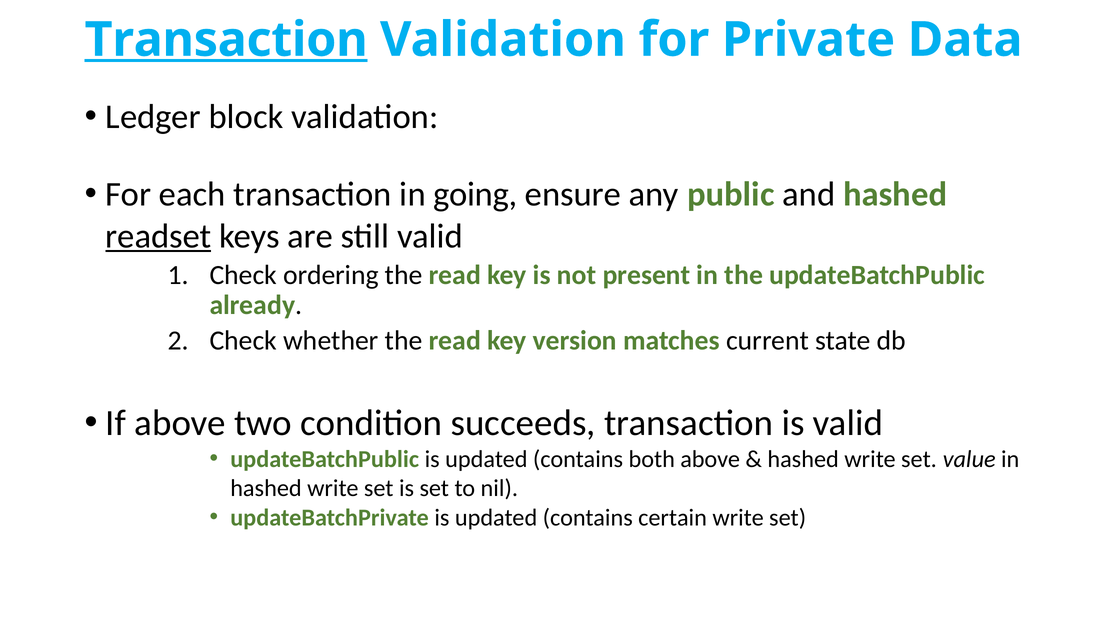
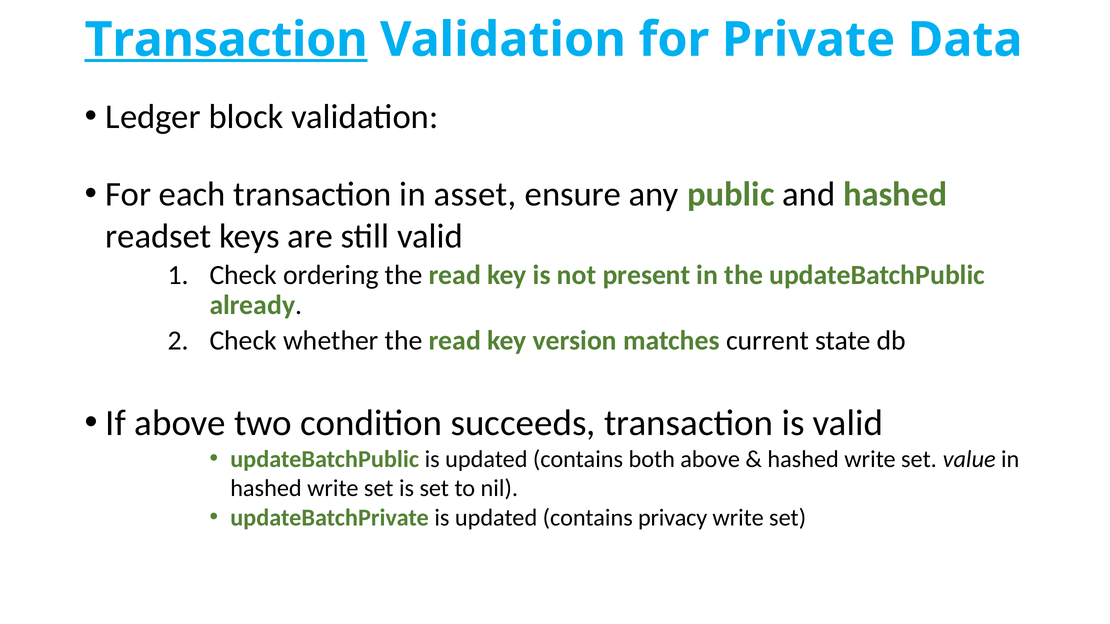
going: going -> asset
readset underline: present -> none
certain: certain -> privacy
